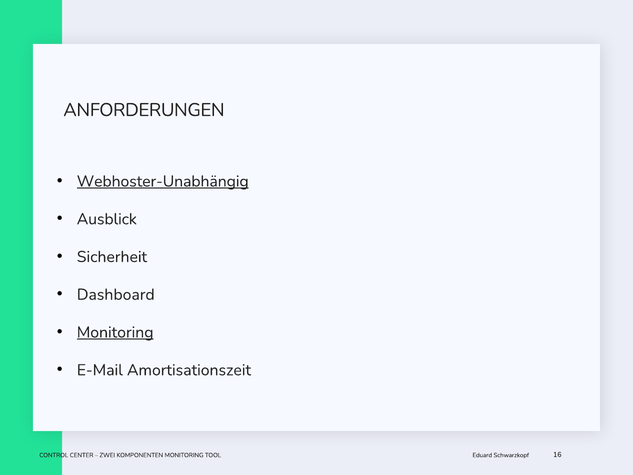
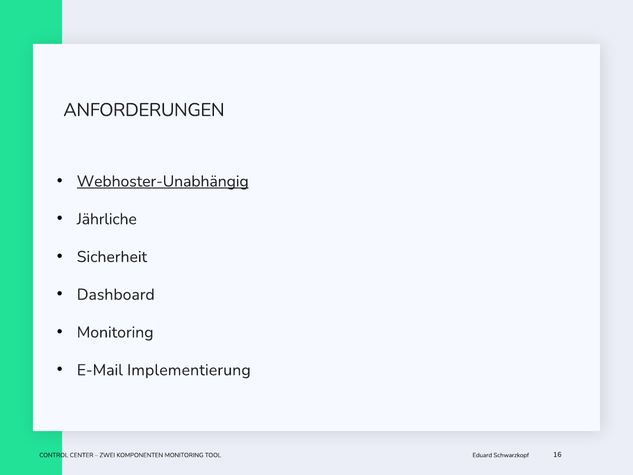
Ausblick: Ausblick -> Jährliche
Monitoring at (115, 332) underline: present -> none
Amortisationszeit: Amortisationszeit -> Implementierung
